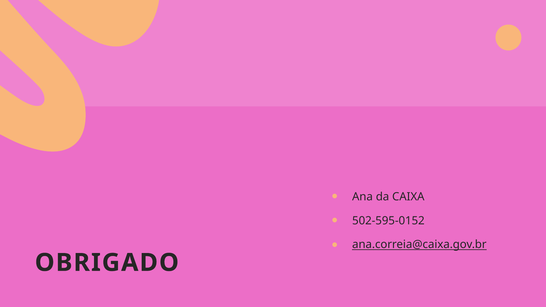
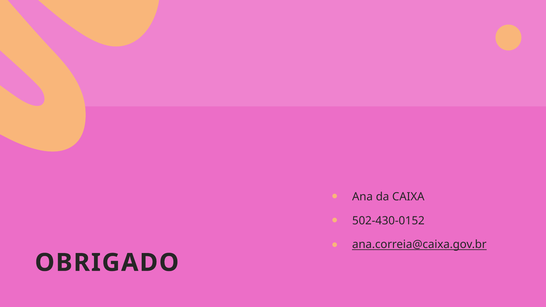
502-595-0152: 502-595-0152 -> 502-430-0152
